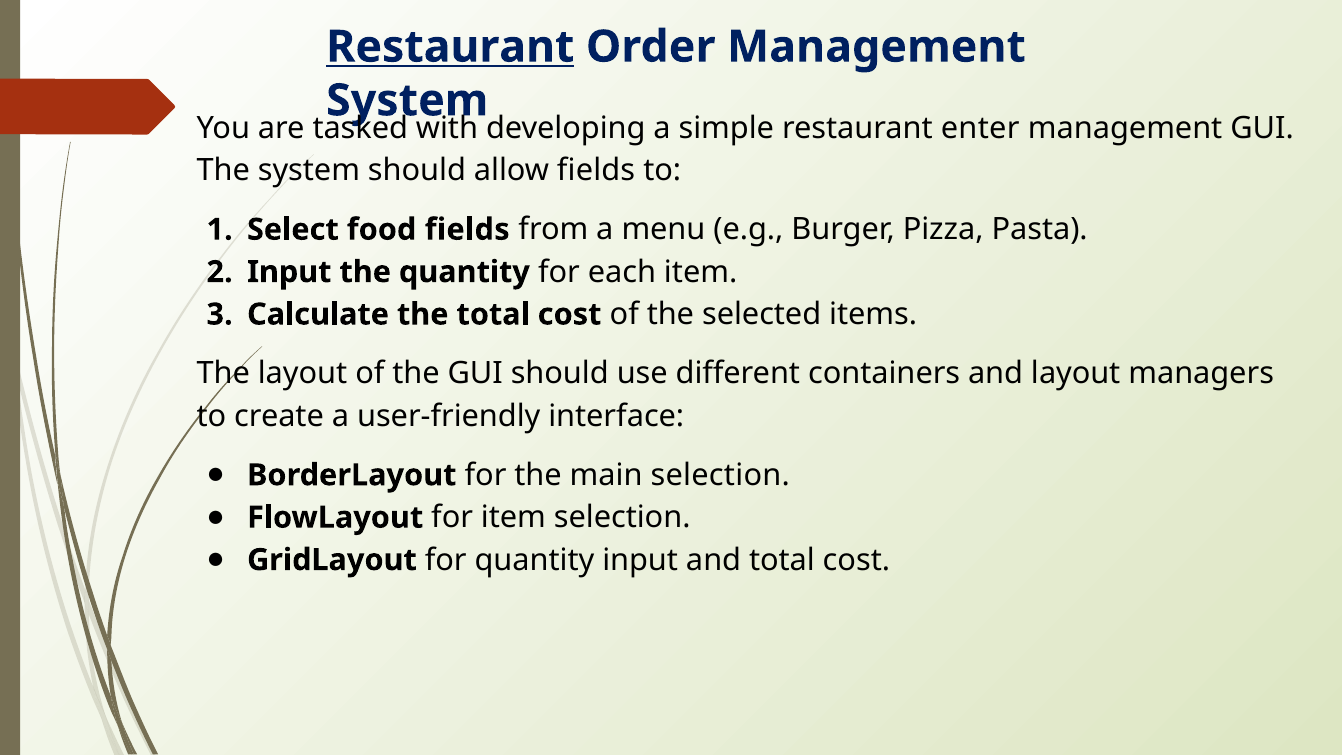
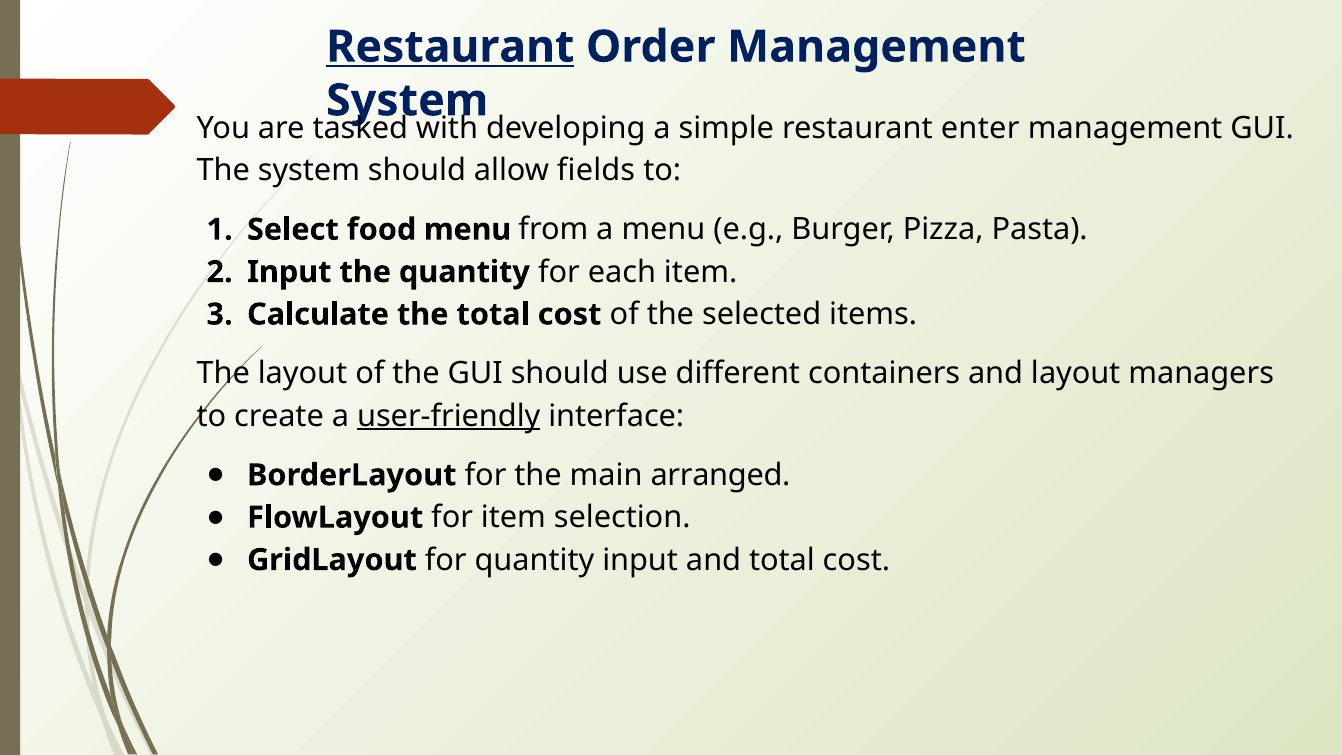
food fields: fields -> menu
user-friendly underline: none -> present
main selection: selection -> arranged
